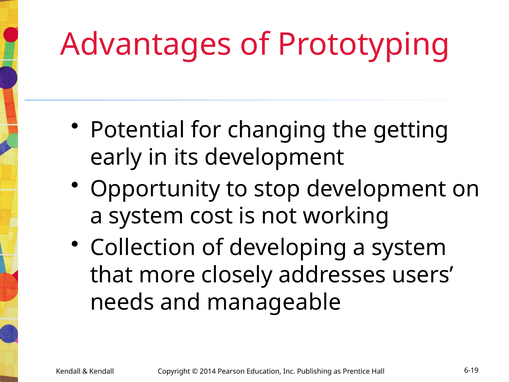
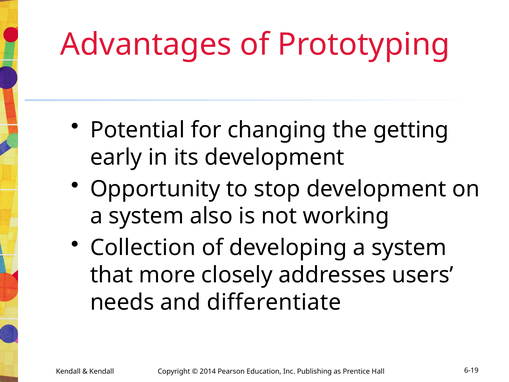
cost: cost -> also
manageable: manageable -> differentiate
